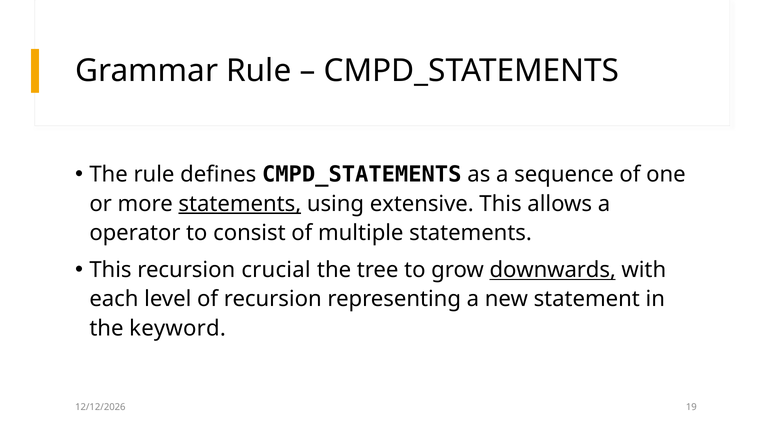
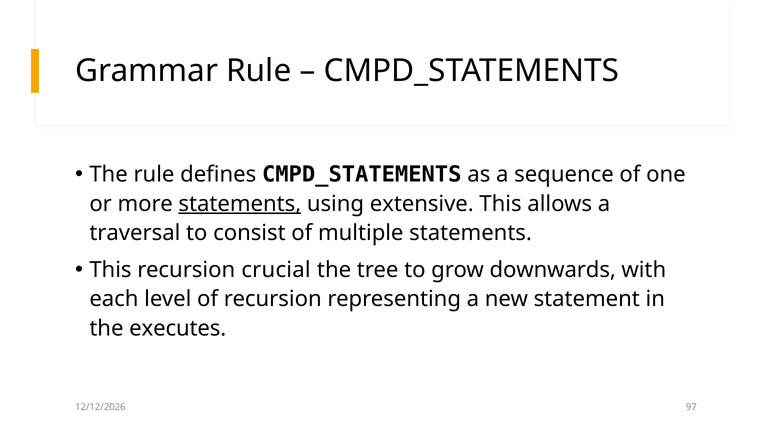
operator: operator -> traversal
downwards underline: present -> none
keyword: keyword -> executes
19: 19 -> 97
